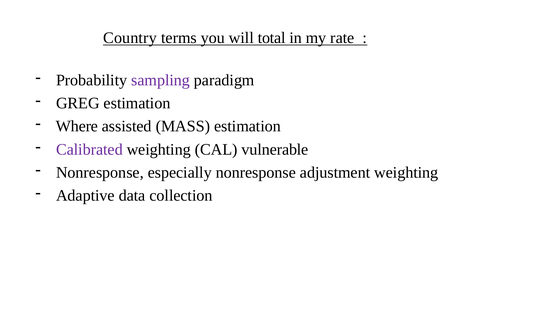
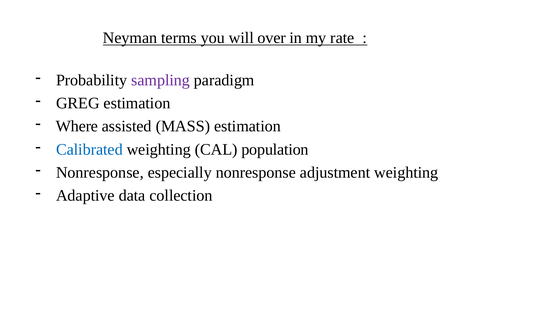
Country: Country -> Neyman
total: total -> over
Calibrated colour: purple -> blue
vulnerable: vulnerable -> population
